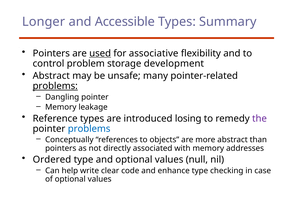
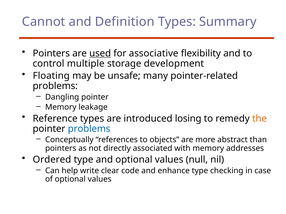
Longer: Longer -> Cannot
Accessible: Accessible -> Definition
problem: problem -> multiple
Abstract at (51, 76): Abstract -> Floating
problems at (55, 86) underline: present -> none
the colour: purple -> orange
